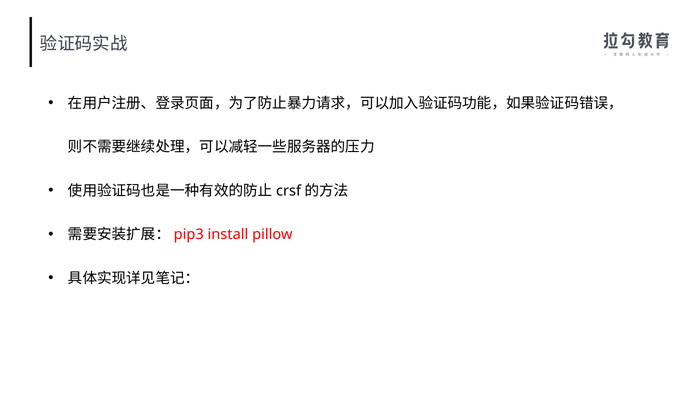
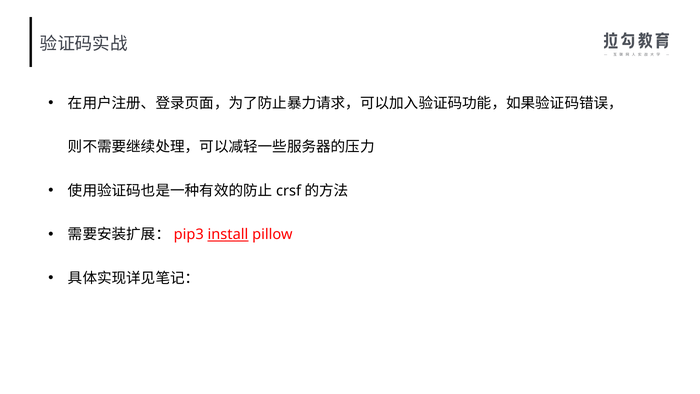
install underline: none -> present
